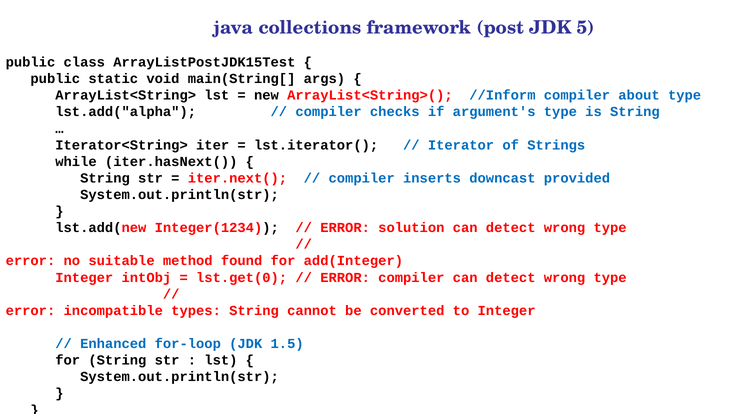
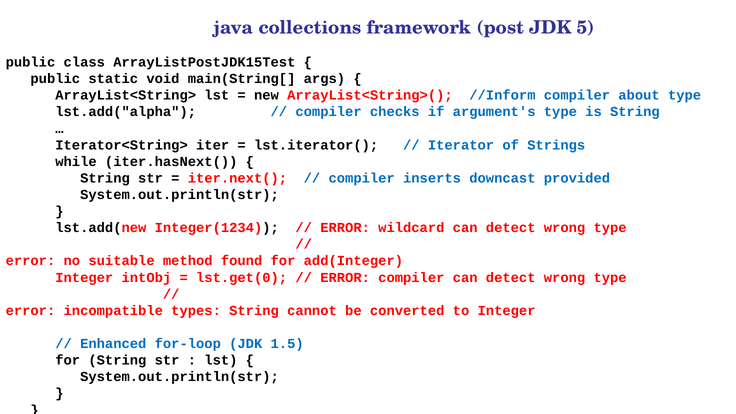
solution: solution -> wildcard
